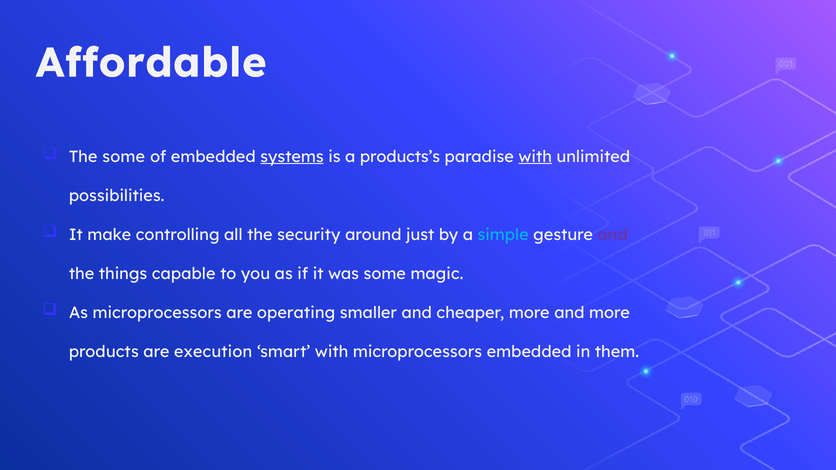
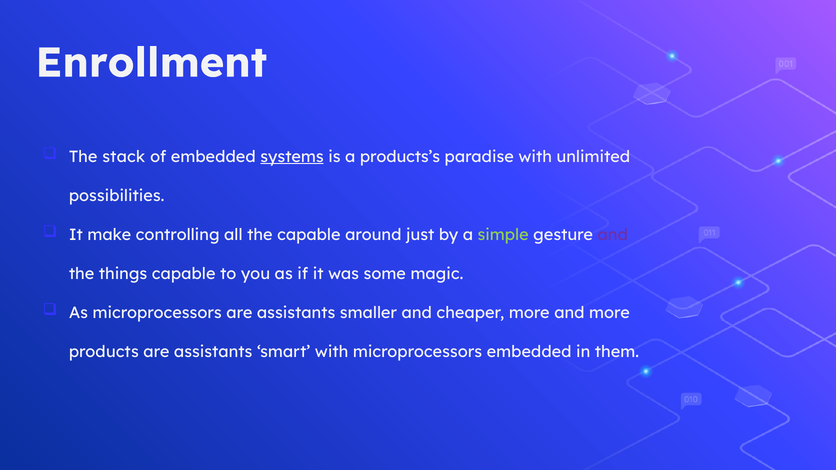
Affordable: Affordable -> Enrollment
The some: some -> stack
with at (535, 157) underline: present -> none
the security: security -> capable
simple colour: light blue -> light green
microprocessors are operating: operating -> assistants
products are execution: execution -> assistants
